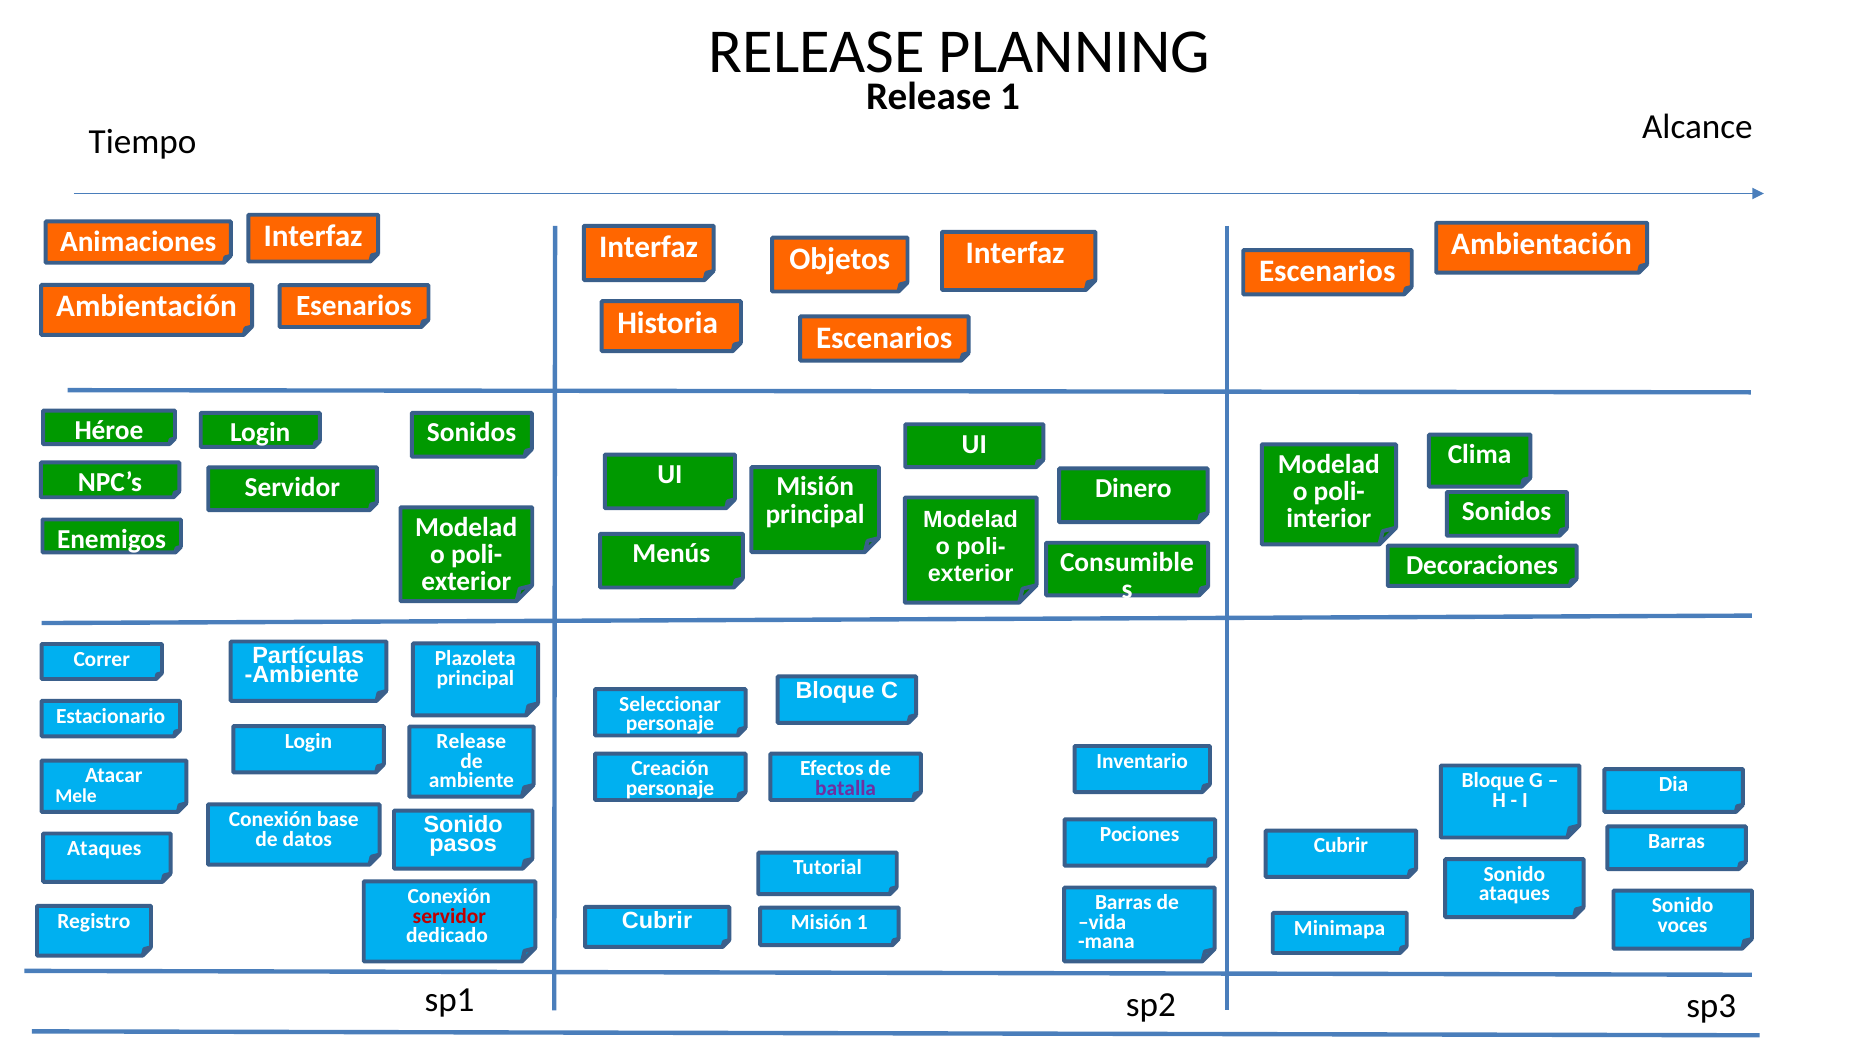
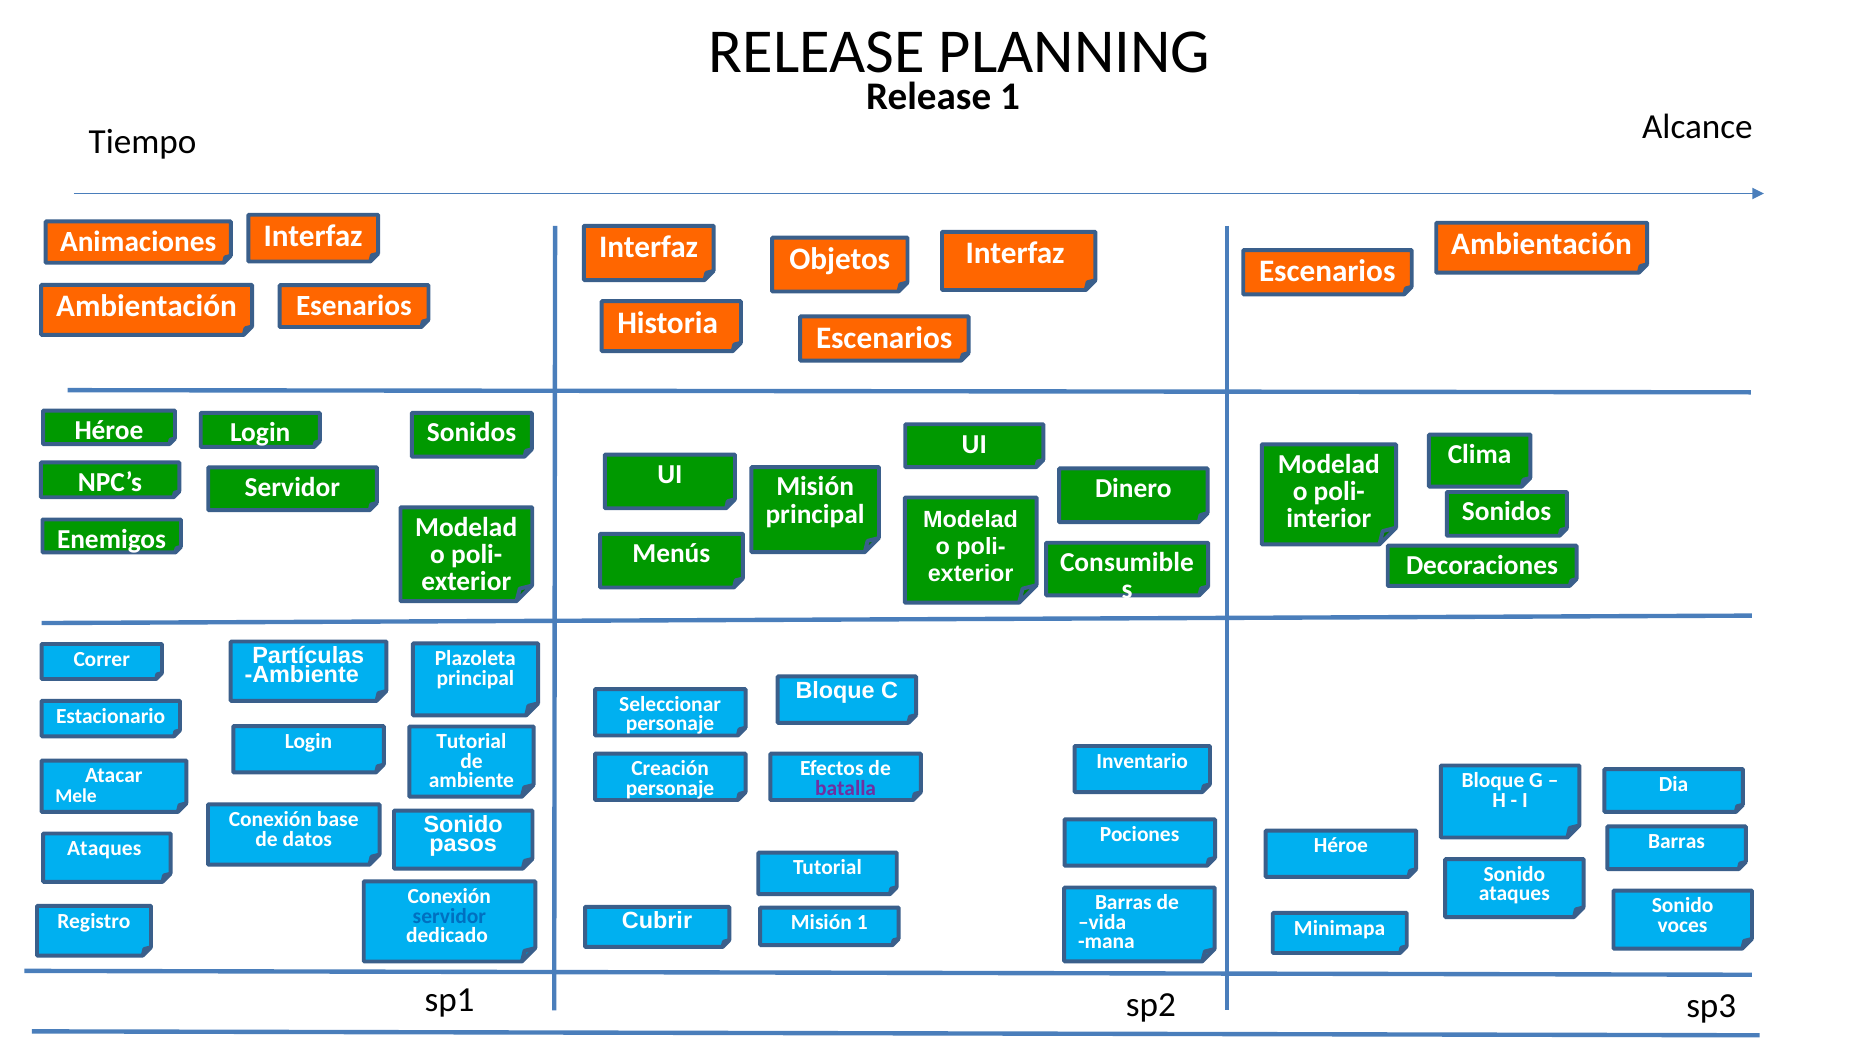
Release at (471, 742): Release -> Tutorial
Cubrir at (1341, 846): Cubrir -> Héroe
servidor at (449, 916) colour: red -> blue
